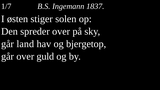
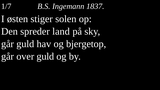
spreder over: over -> land
går land: land -> guld
